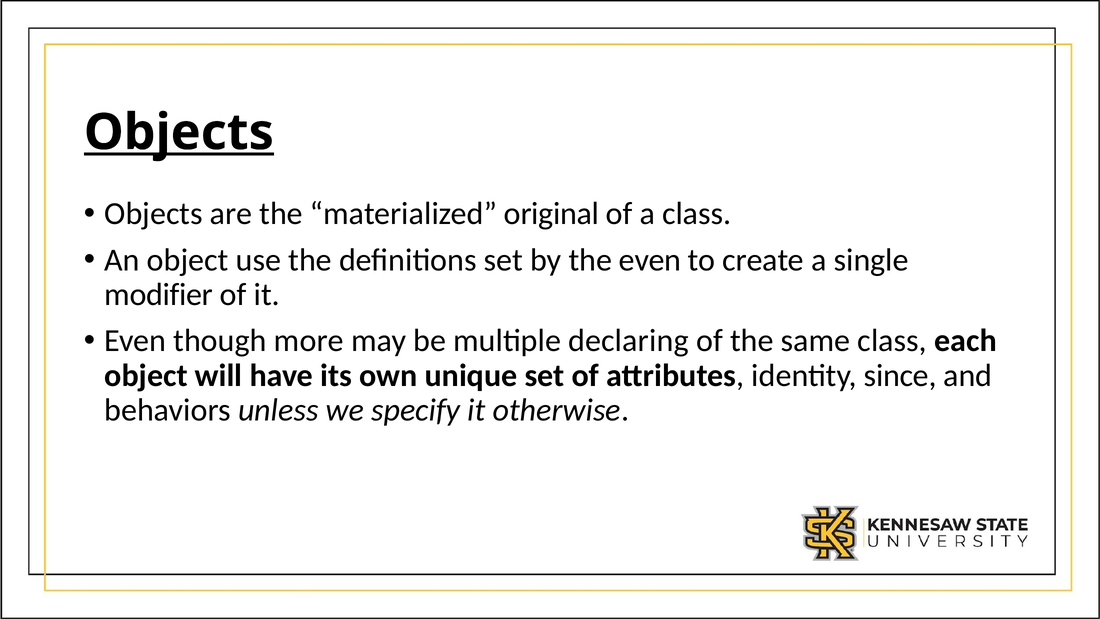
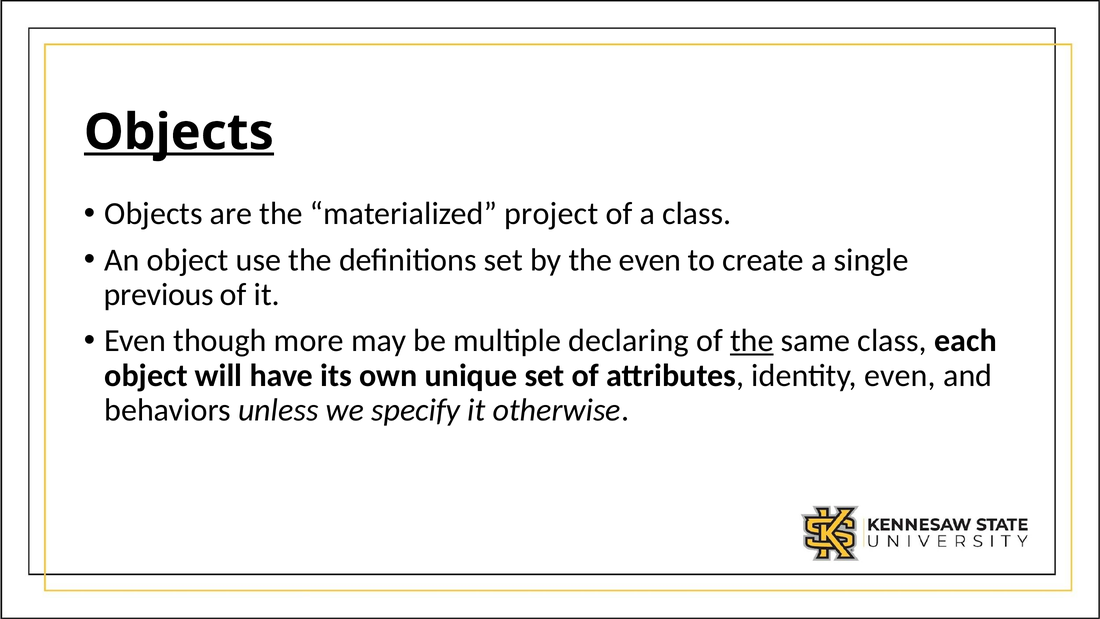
original: original -> project
modifier: modifier -> previous
the at (752, 341) underline: none -> present
identity since: since -> even
